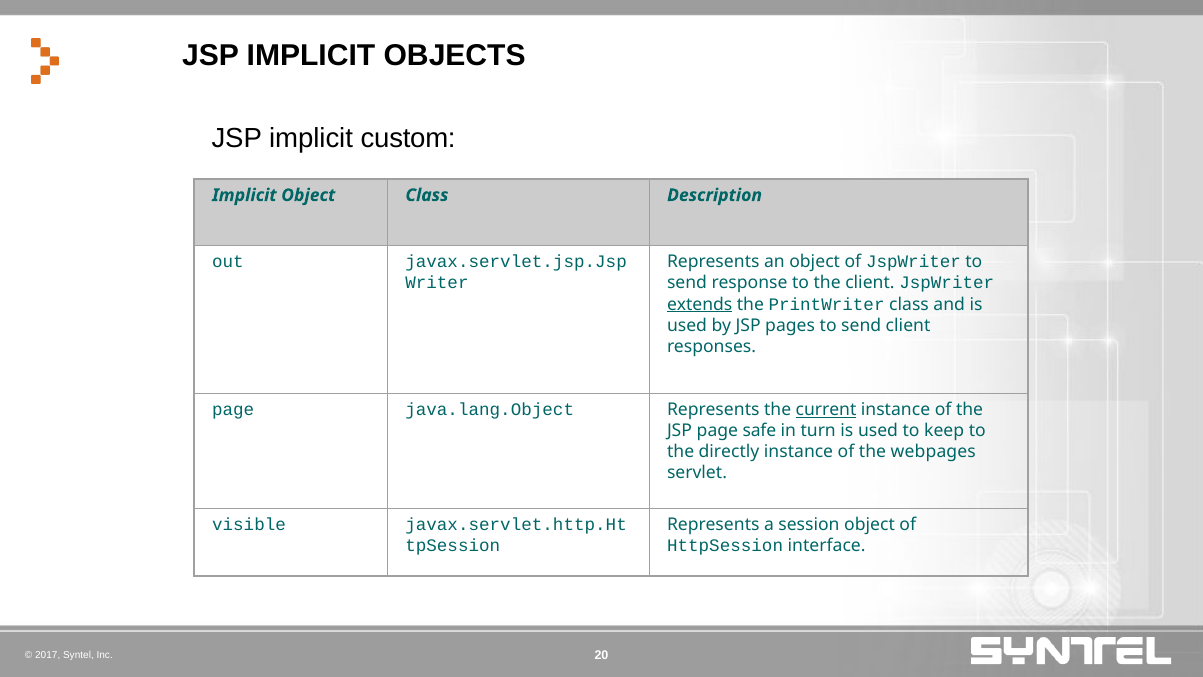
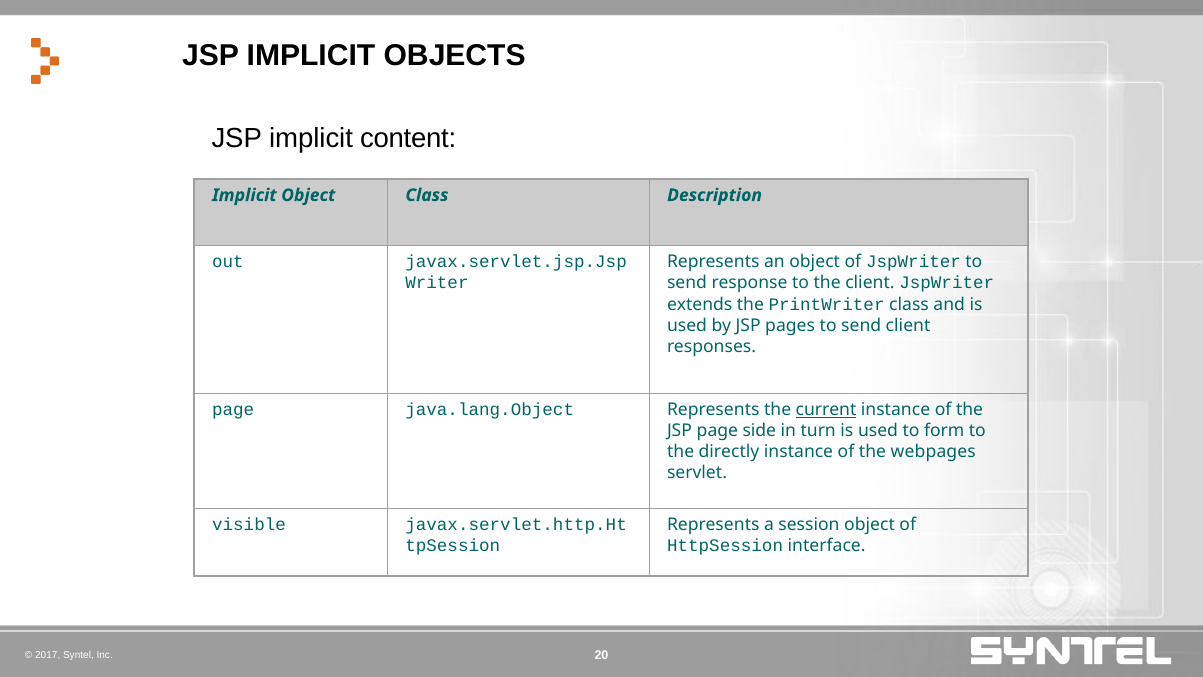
custom: custom -> content
extends underline: present -> none
safe: safe -> side
keep: keep -> form
